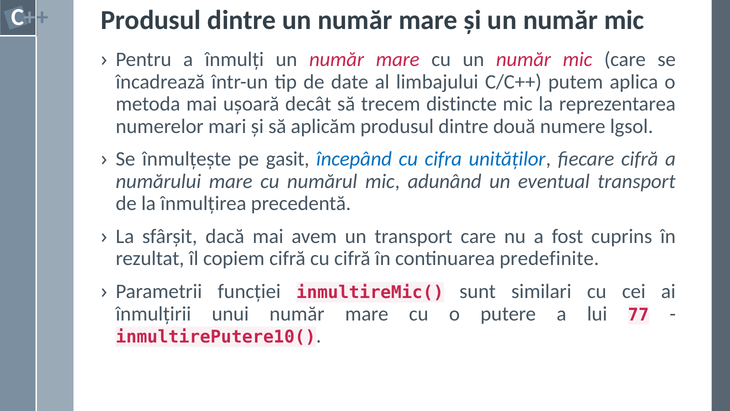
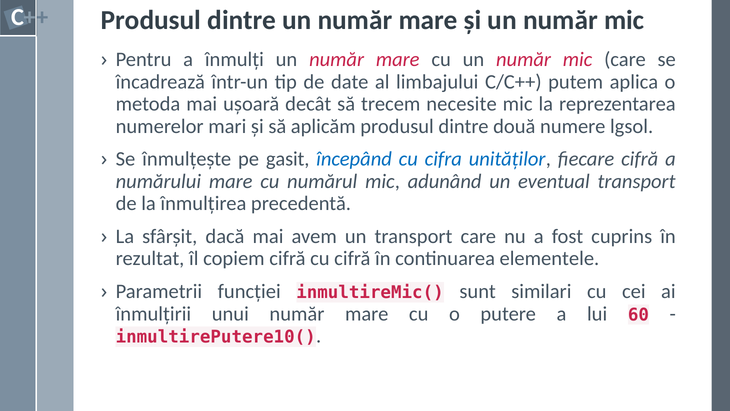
distincte: distincte -> necesite
predefinite: predefinite -> elementele
77: 77 -> 60
